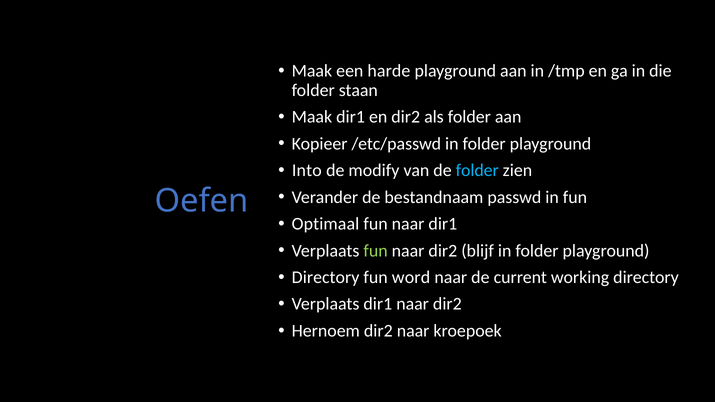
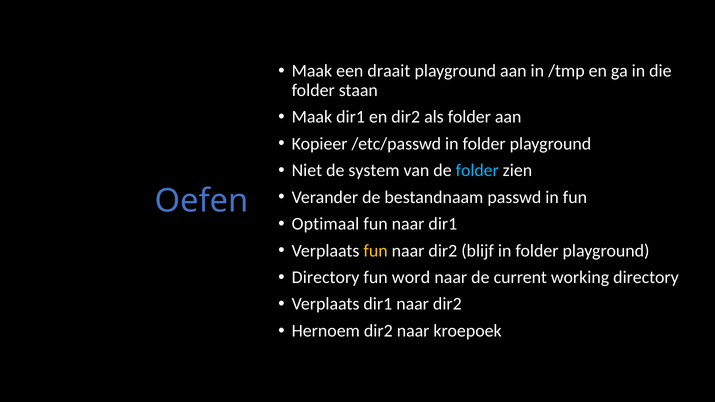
harde: harde -> draait
Into: Into -> Niet
modify: modify -> system
fun at (376, 251) colour: light green -> yellow
